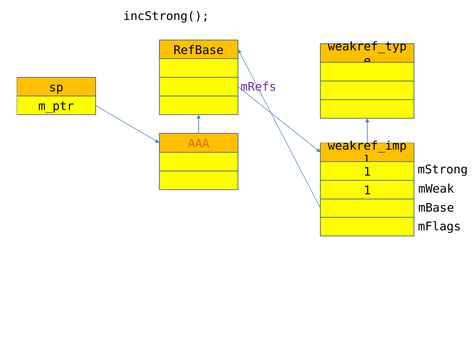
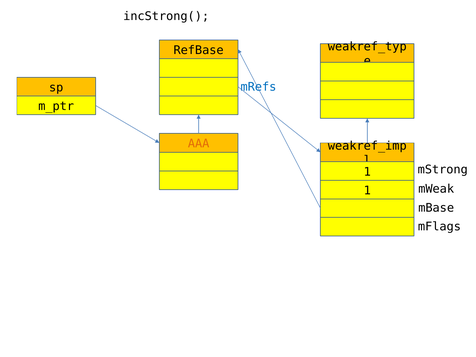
mRefs colour: purple -> blue
